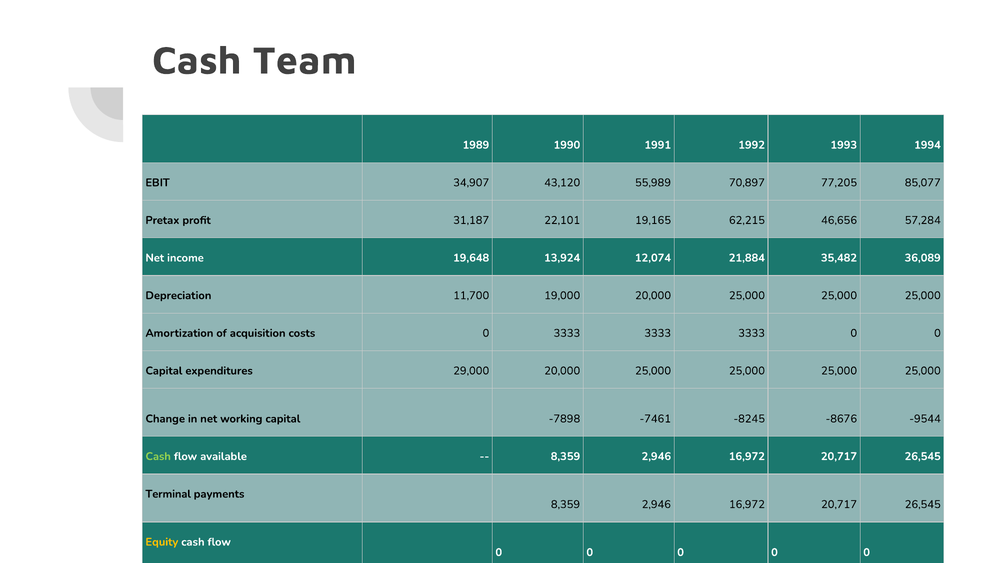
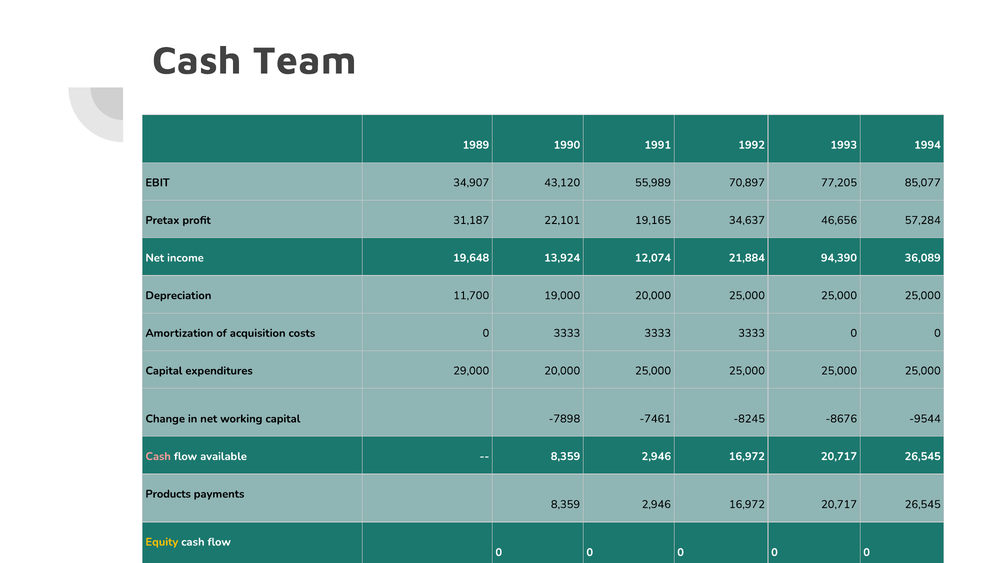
62,215: 62,215 -> 34,637
35,482: 35,482 -> 94,390
Cash at (158, 456) colour: light green -> pink
Terminal: Terminal -> Products
